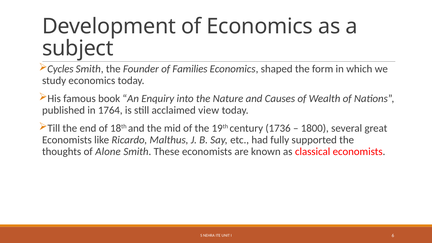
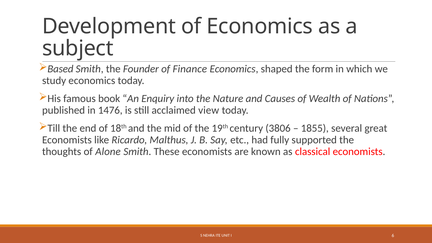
Cycles: Cycles -> Based
Families: Families -> Finance
1764: 1764 -> 1476
1736: 1736 -> 3806
1800: 1800 -> 1855
